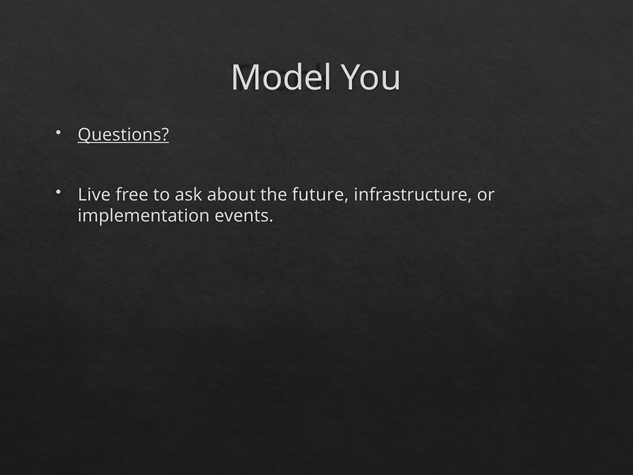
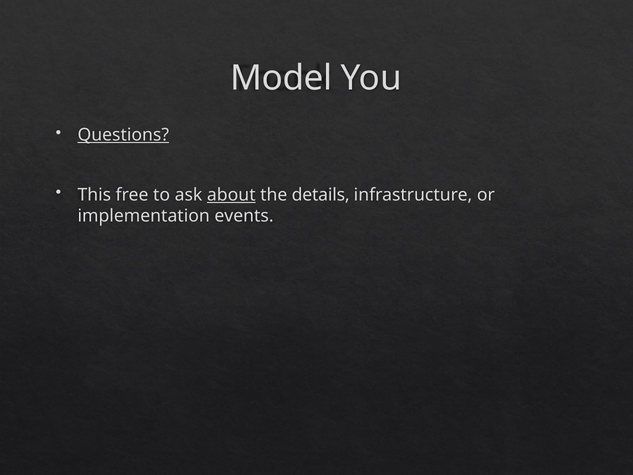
Live: Live -> This
about underline: none -> present
future: future -> details
